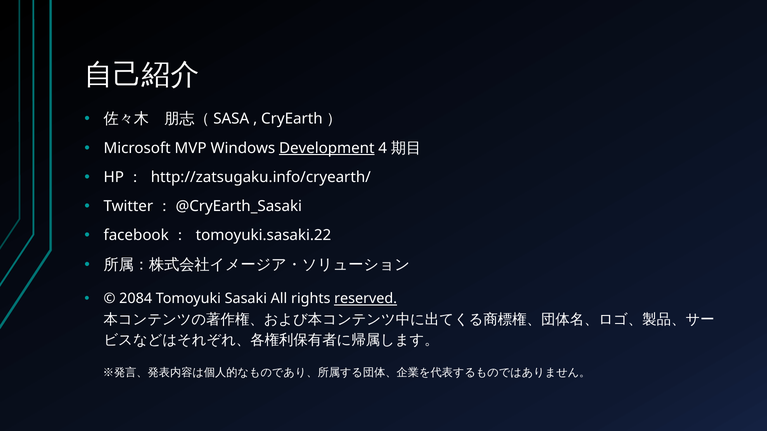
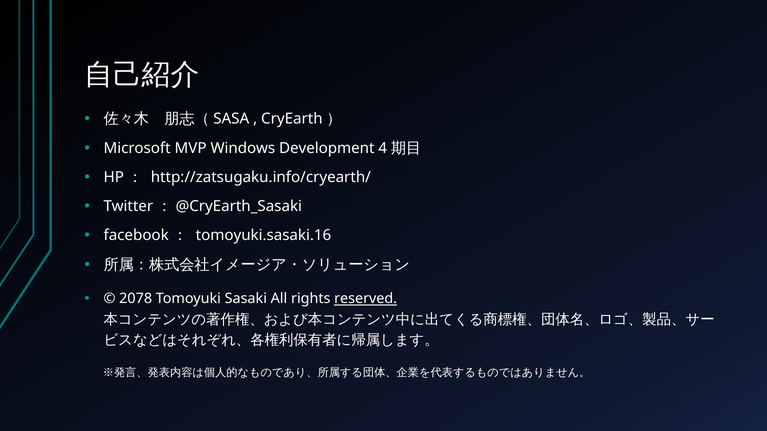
Development underline: present -> none
tomoyuki.sasaki.22: tomoyuki.sasaki.22 -> tomoyuki.sasaki.16
2084: 2084 -> 2078
